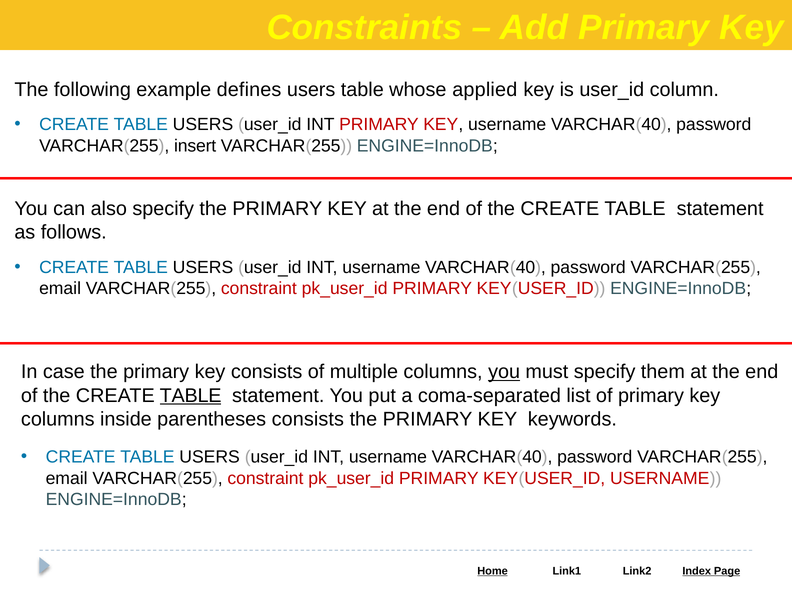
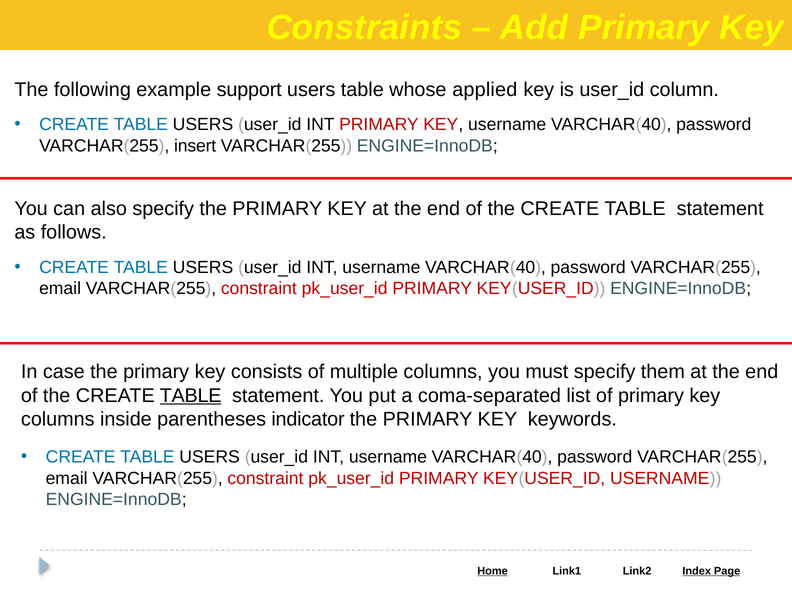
defines: defines -> support
you at (504, 372) underline: present -> none
parentheses consists: consists -> indicator
